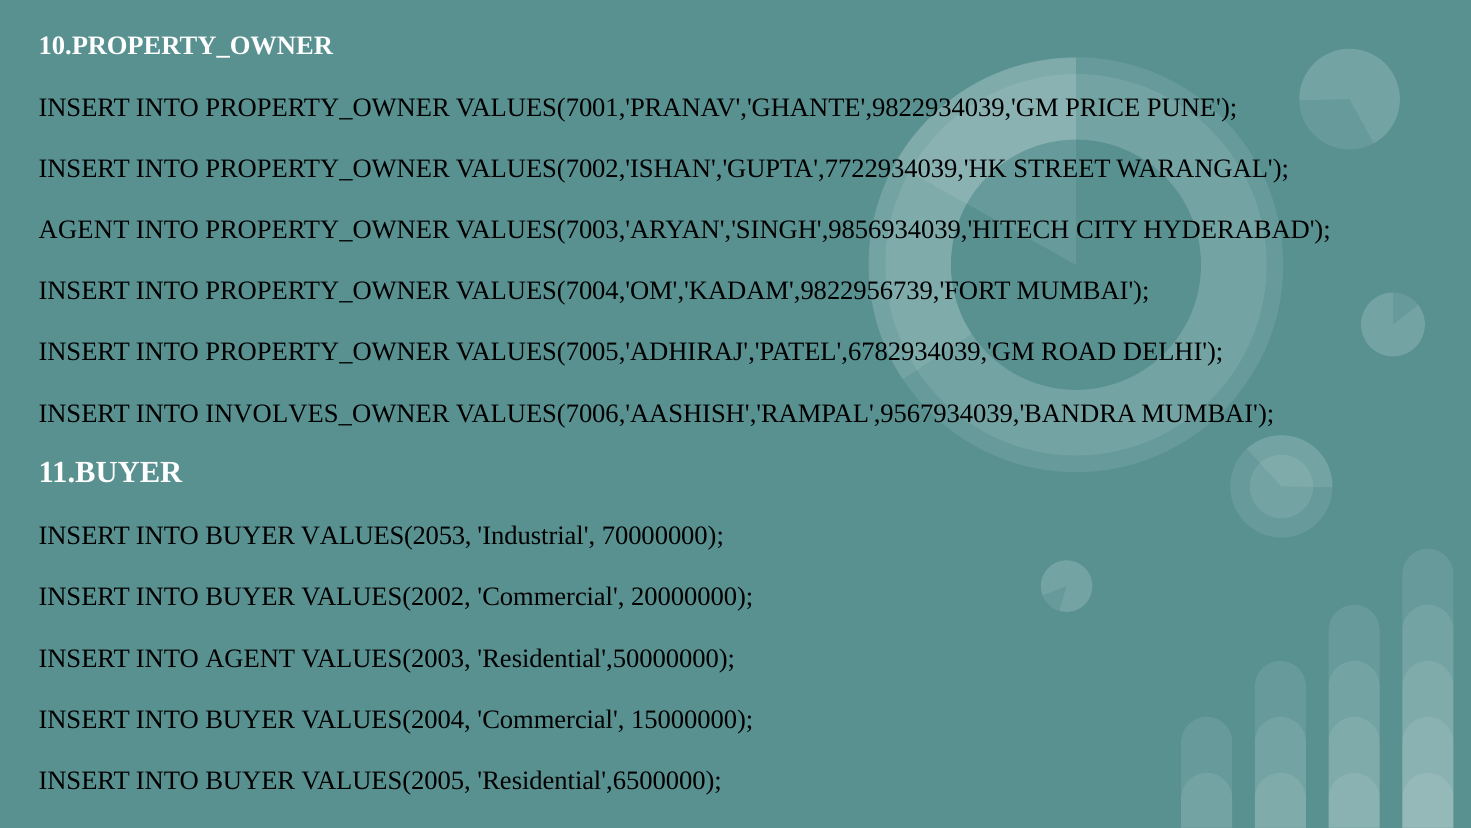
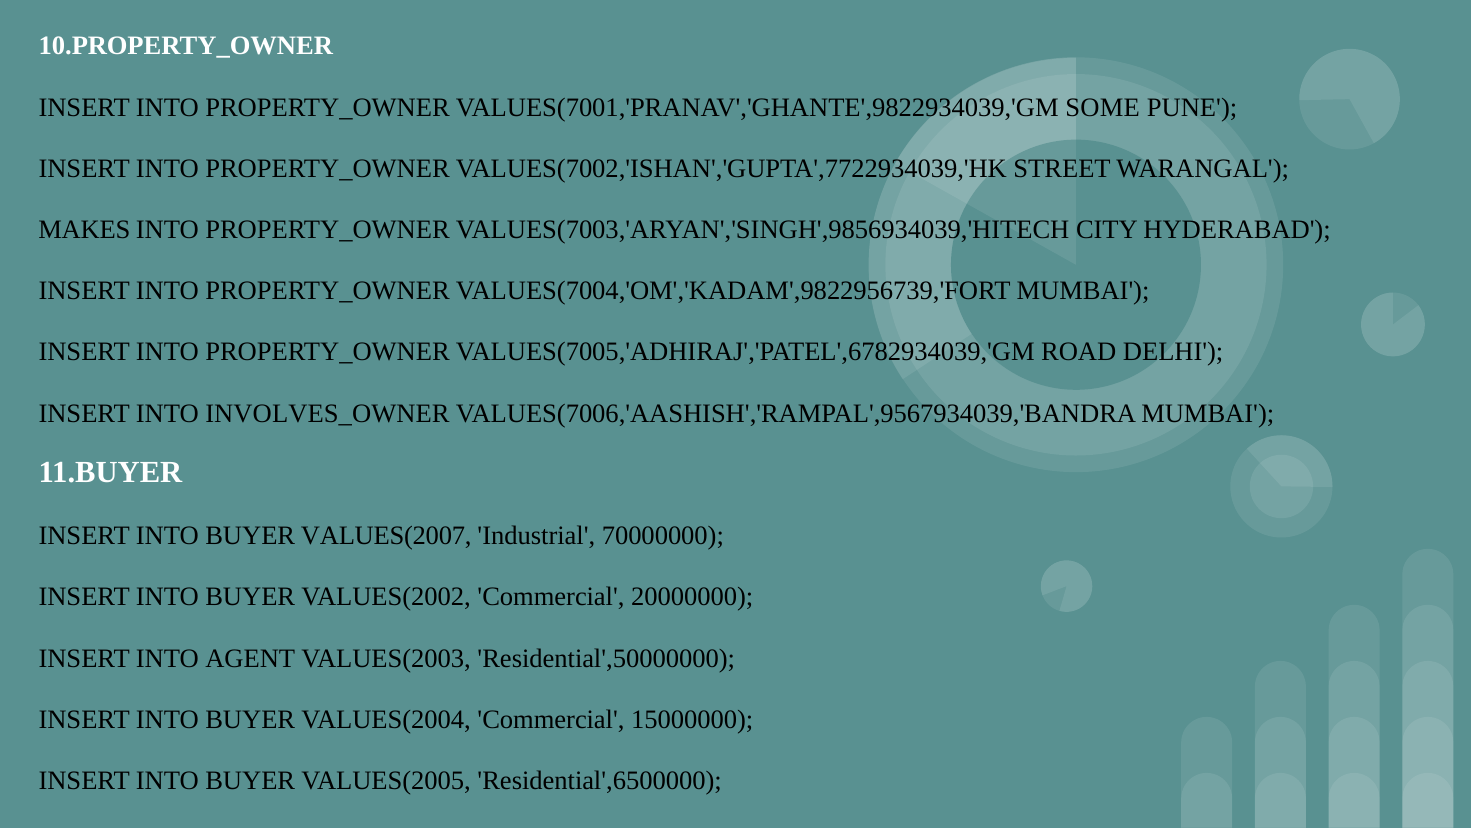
PRICE: PRICE -> SOME
AGENT at (84, 230): AGENT -> MAKES
VALUES(2053: VALUES(2053 -> VALUES(2007
